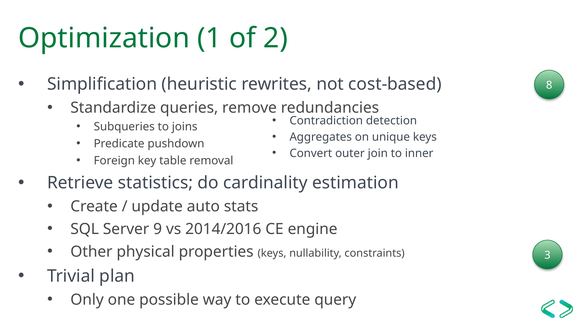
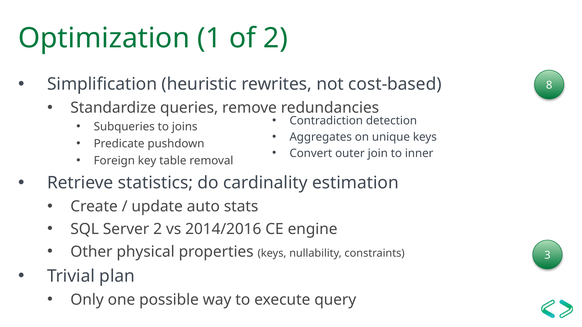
Server 9: 9 -> 2
